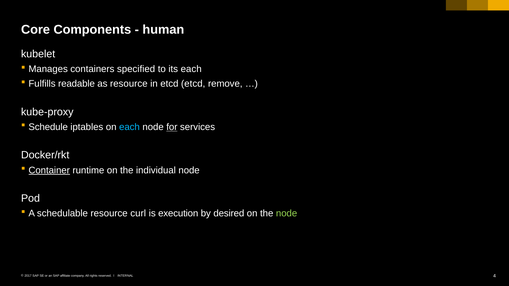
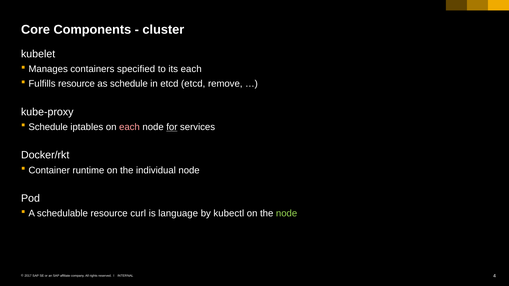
human: human -> cluster
Fulfills readable: readable -> resource
as resource: resource -> schedule
each at (129, 127) colour: light blue -> pink
Container underline: present -> none
execution: execution -> language
desired: desired -> kubectl
